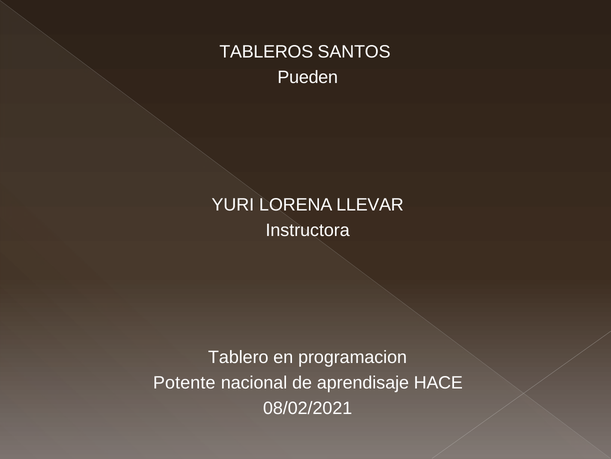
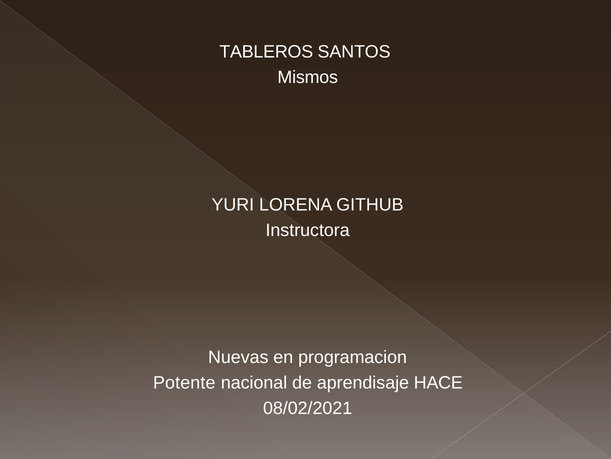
Pueden: Pueden -> Mismos
LLEVAR: LLEVAR -> GITHUB
Tablero: Tablero -> Nuevas
